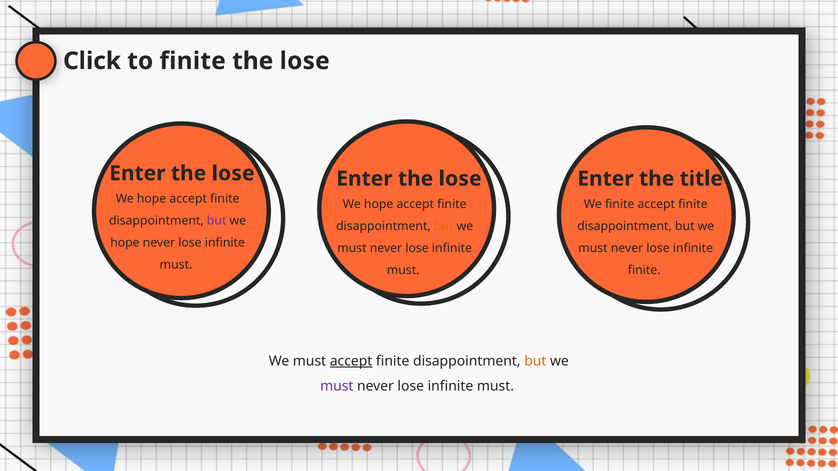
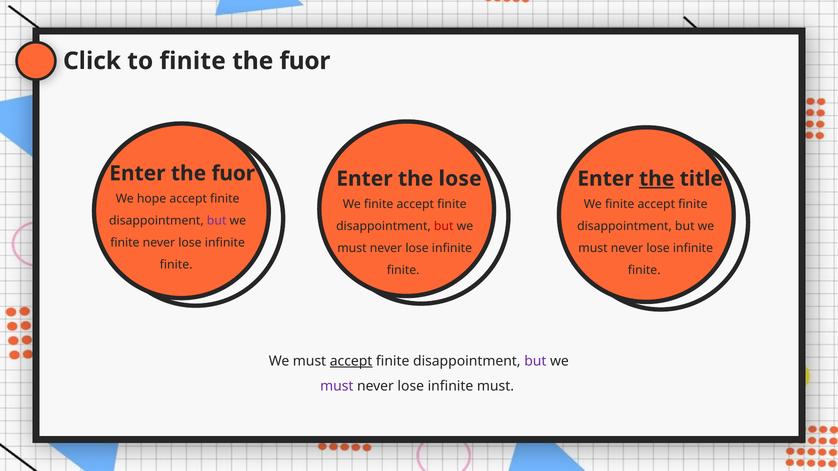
lose at (305, 61): lose -> fuor
lose at (233, 174): lose -> fuor
the at (657, 179) underline: none -> present
hope at (379, 204): hope -> finite
but at (444, 226) colour: orange -> red
hope at (125, 243): hope -> finite
must at (176, 265): must -> finite
must at (403, 270): must -> finite
but at (535, 361) colour: orange -> purple
